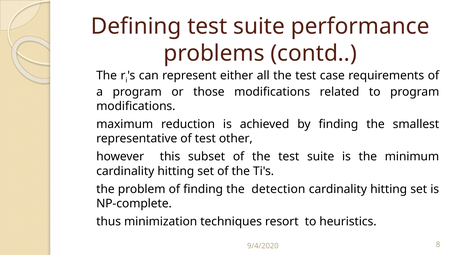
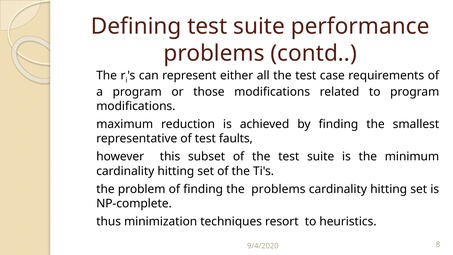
other: other -> faults
the detection: detection -> problems
